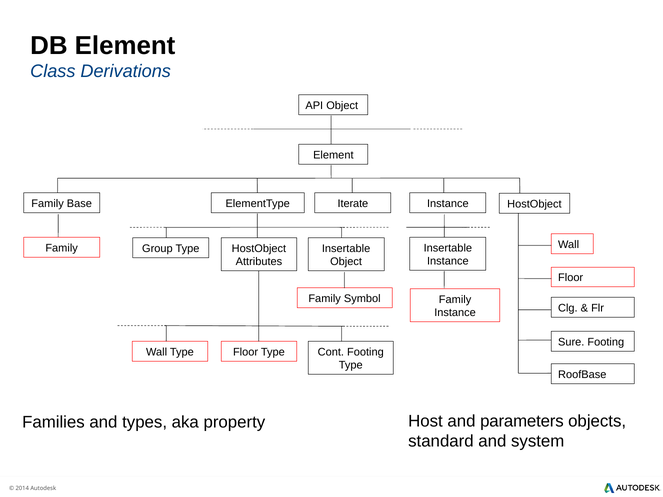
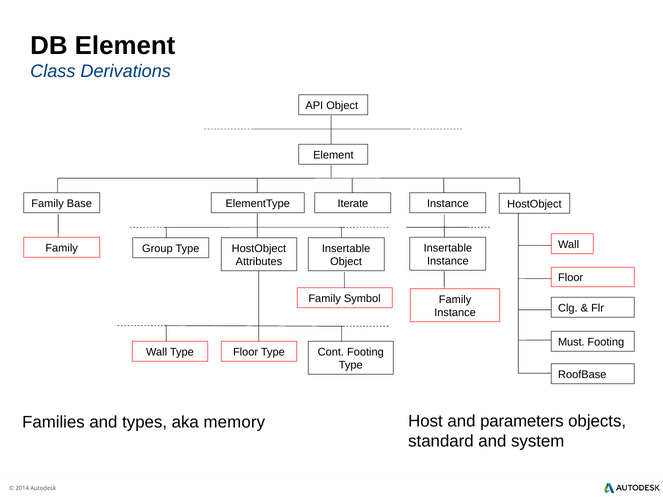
Sure: Sure -> Must
property: property -> memory
